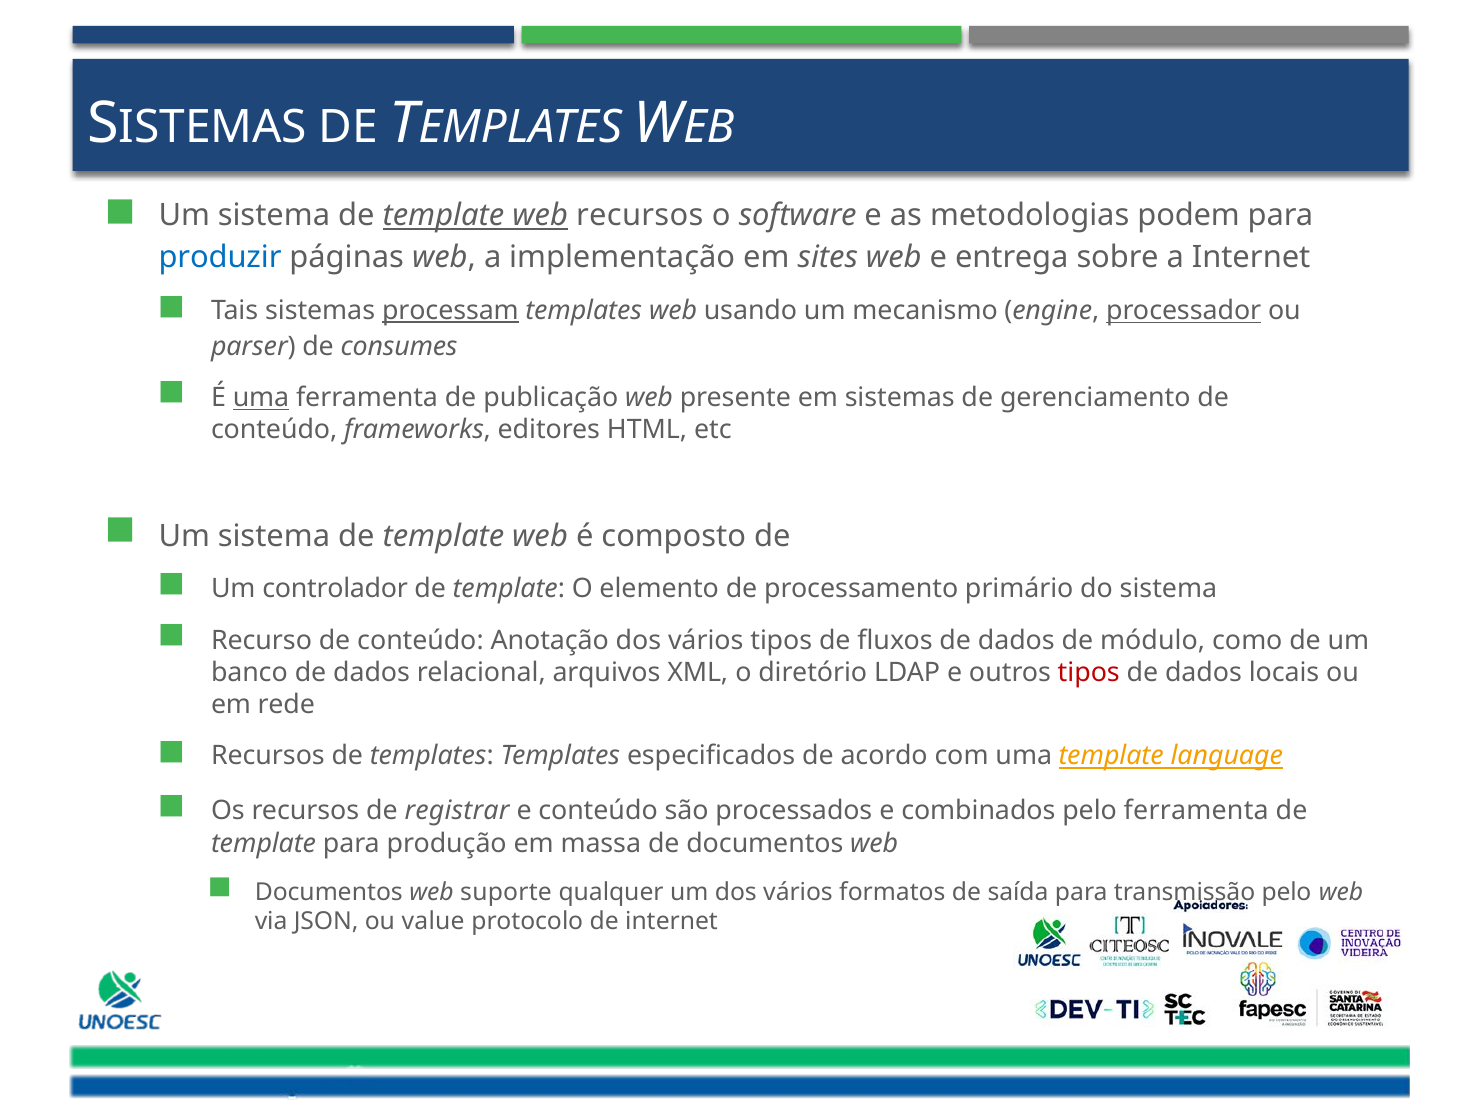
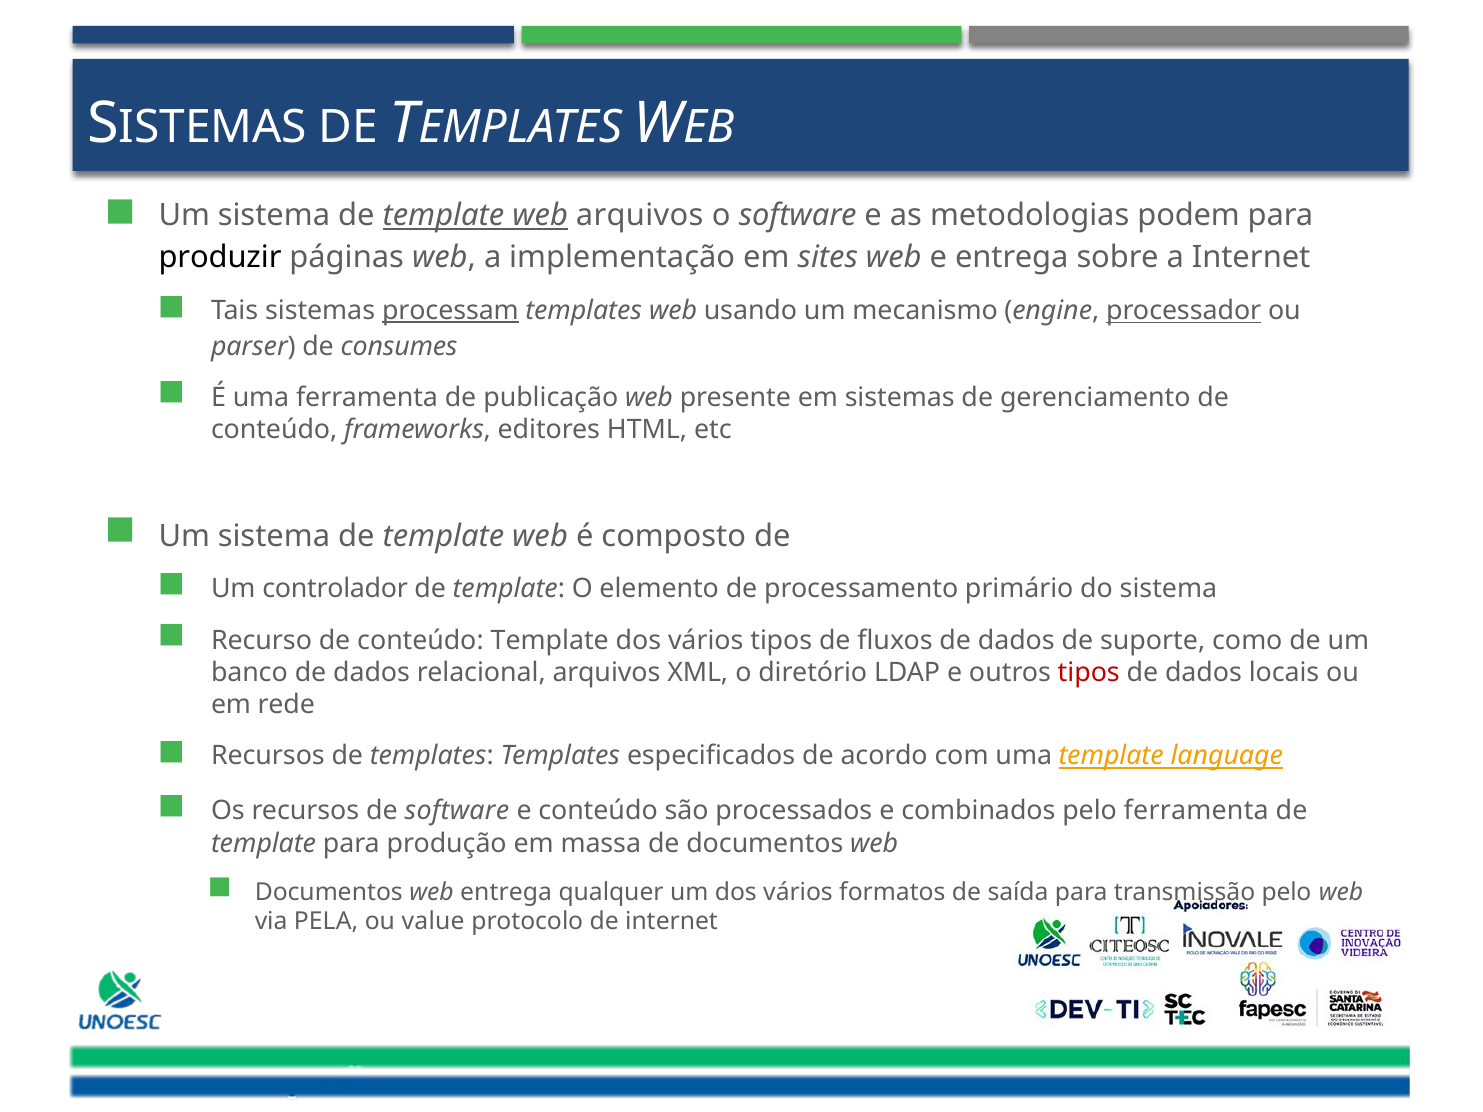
web recursos: recursos -> arquivos
produzir colour: blue -> black
uma at (261, 398) underline: present -> none
conteúdo Anotação: Anotação -> Template
módulo: módulo -> suporte
de registrar: registrar -> software
web suporte: suporte -> entrega
JSON: JSON -> PELA
